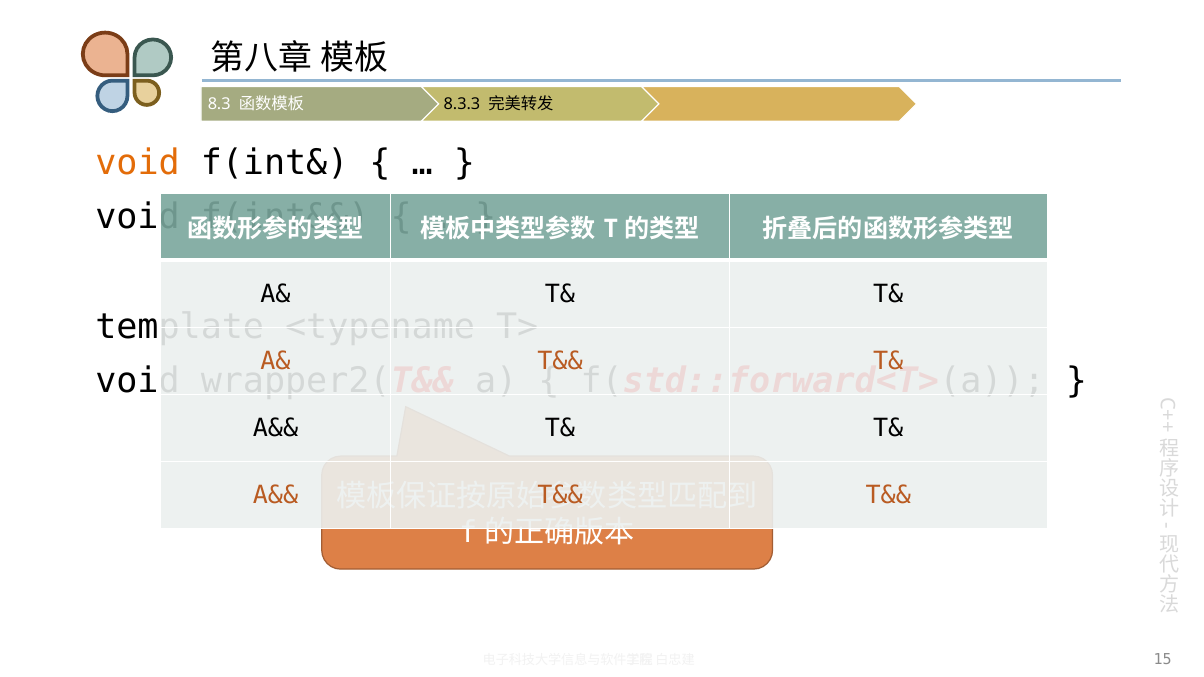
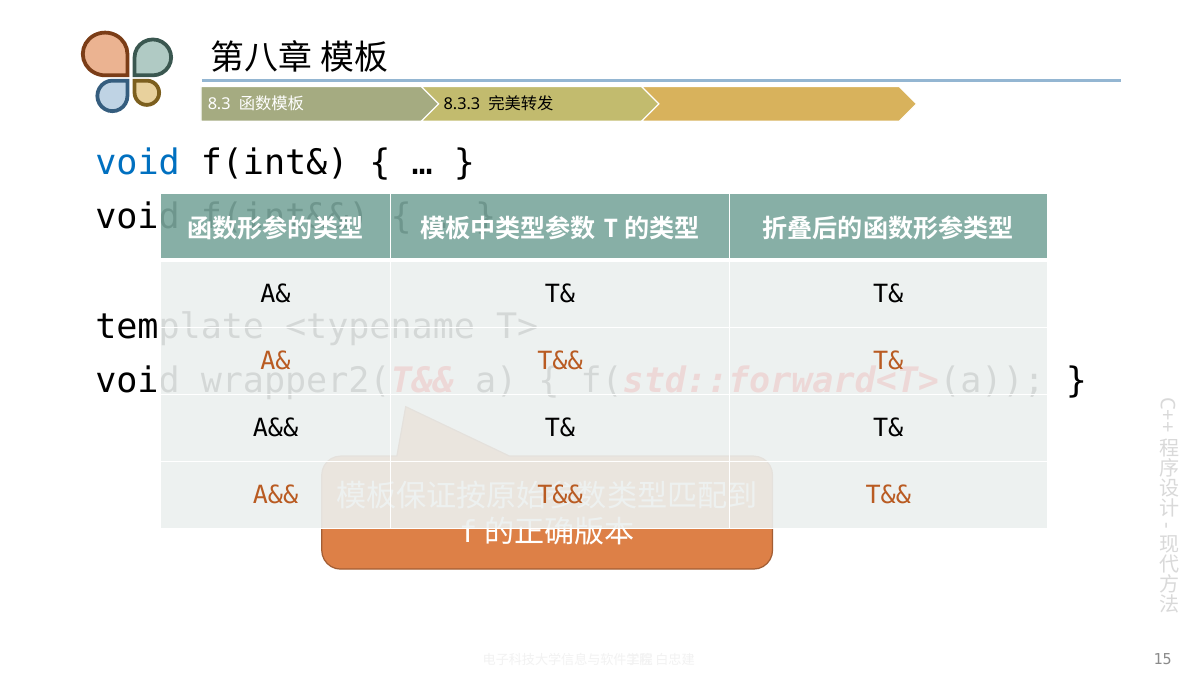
void at (138, 163) colour: orange -> blue
